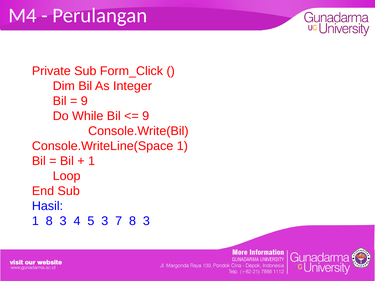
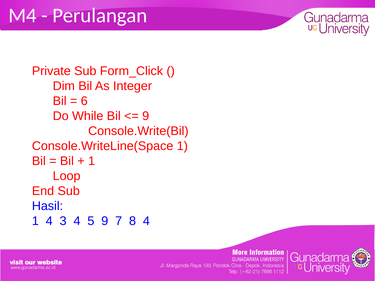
9 at (84, 101): 9 -> 6
1 8: 8 -> 4
5 3: 3 -> 9
7 8 3: 3 -> 4
